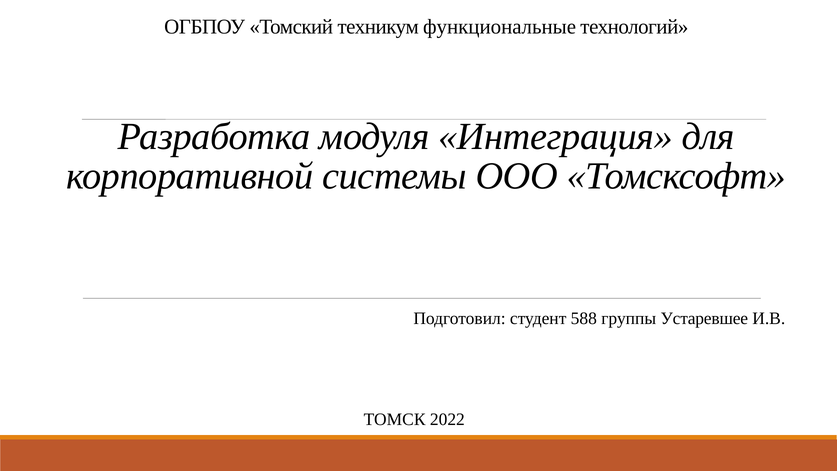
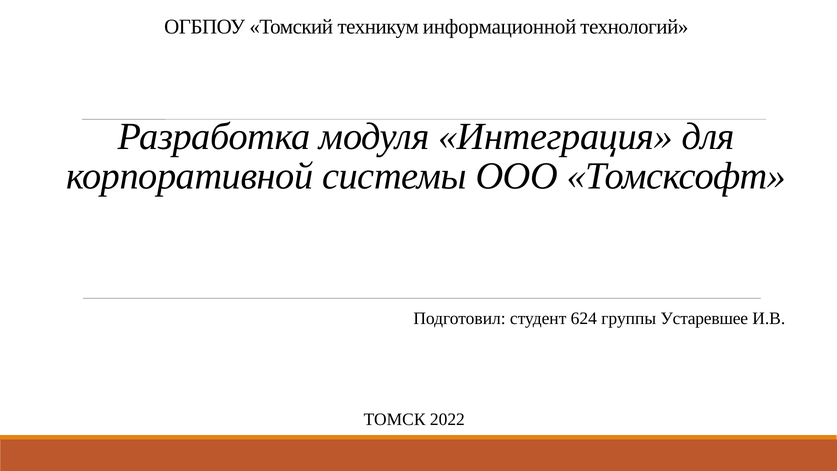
функциональные: функциональные -> информационной
588: 588 -> 624
